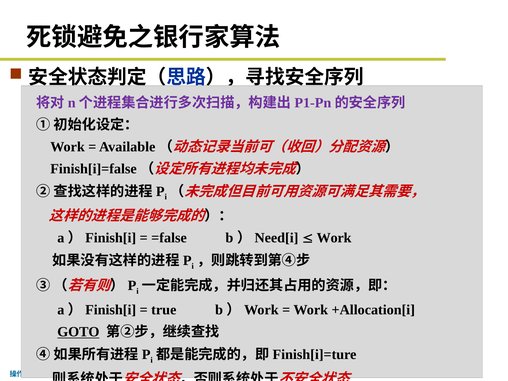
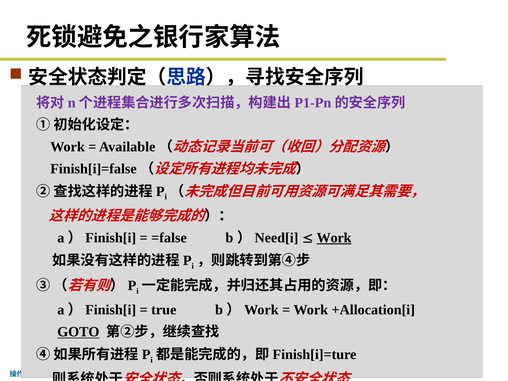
Work at (334, 238) underline: none -> present
